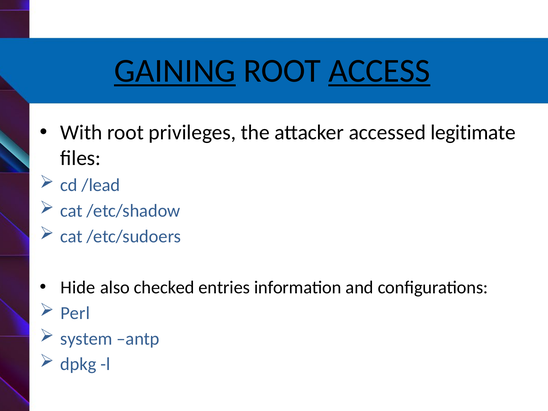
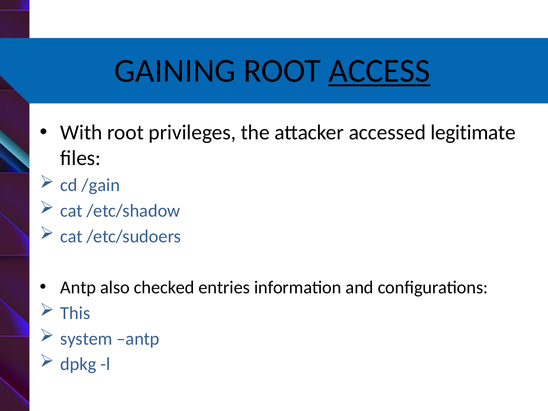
GAINING underline: present -> none
/lead: /lead -> /gain
Hide at (78, 288): Hide -> Antp
Perl: Perl -> This
